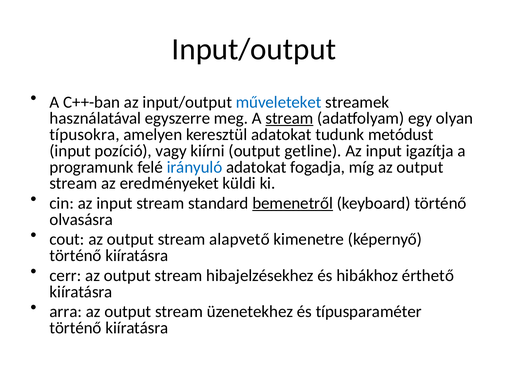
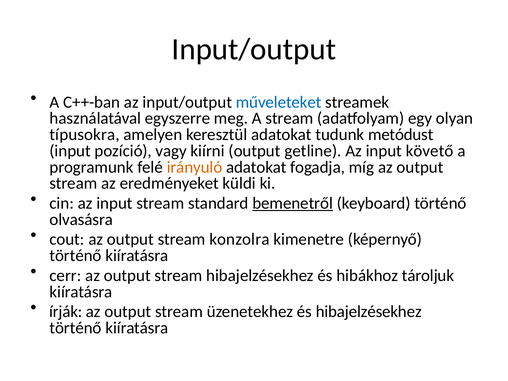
stream at (289, 118) underline: present -> none
igazítja: igazítja -> követő
irányuló colour: blue -> orange
alapvető: alapvető -> konzolra
érthető: érthető -> tároljuk
arra: arra -> írják
és típusparaméter: típusparaméter -> hibajelzésekhez
